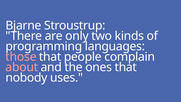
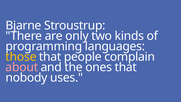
those colour: pink -> yellow
